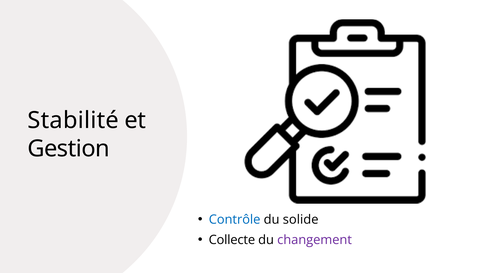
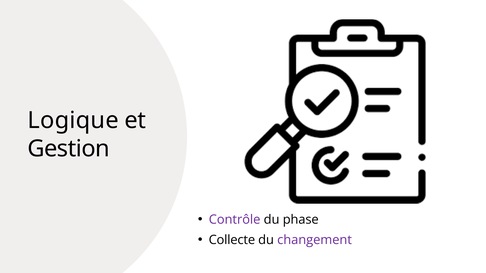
Stabilité: Stabilité -> Logique
Contrôle colour: blue -> purple
solide: solide -> phase
